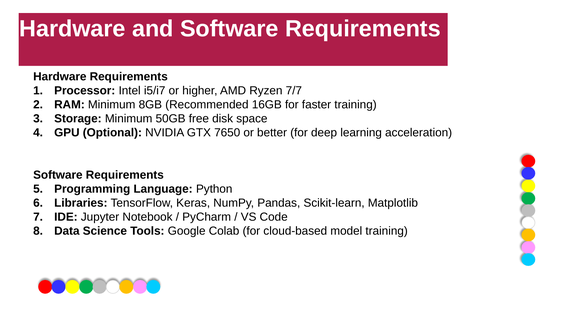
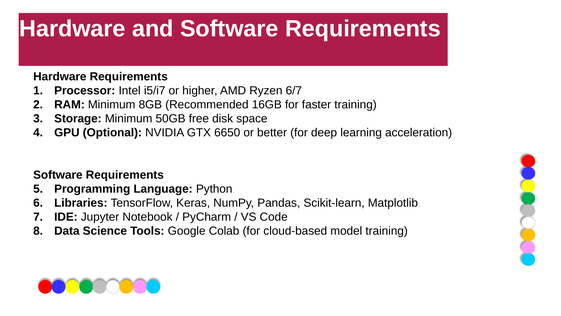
7/7: 7/7 -> 6/7
7650: 7650 -> 6650
